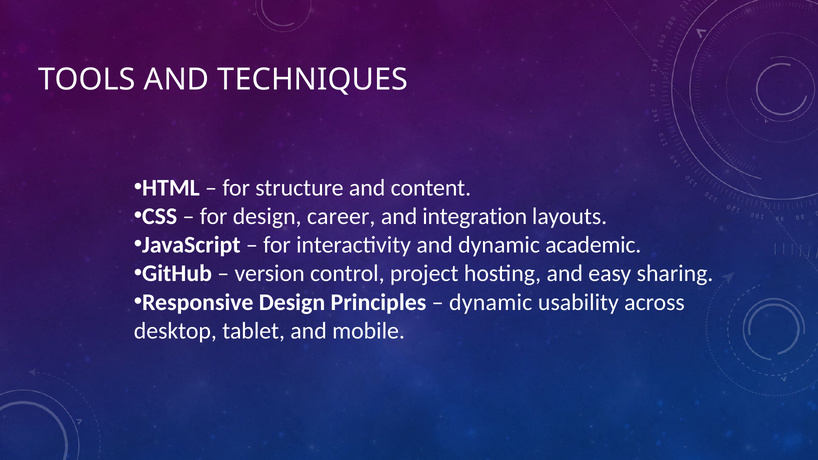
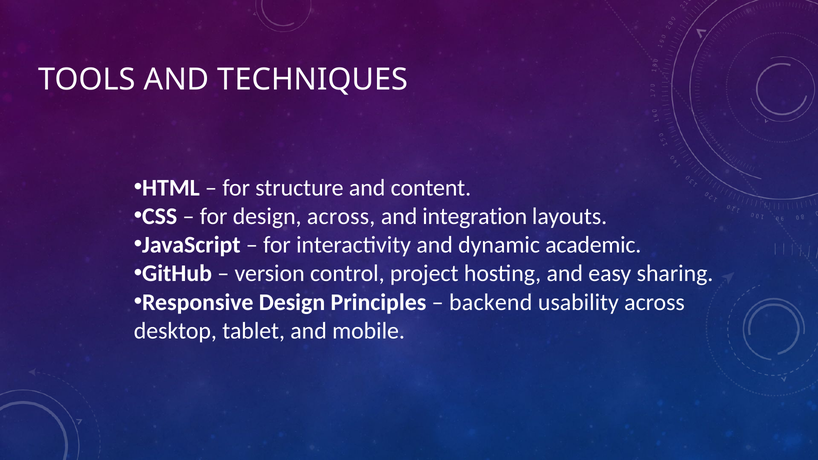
design career: career -> across
dynamic at (491, 302): dynamic -> backend
